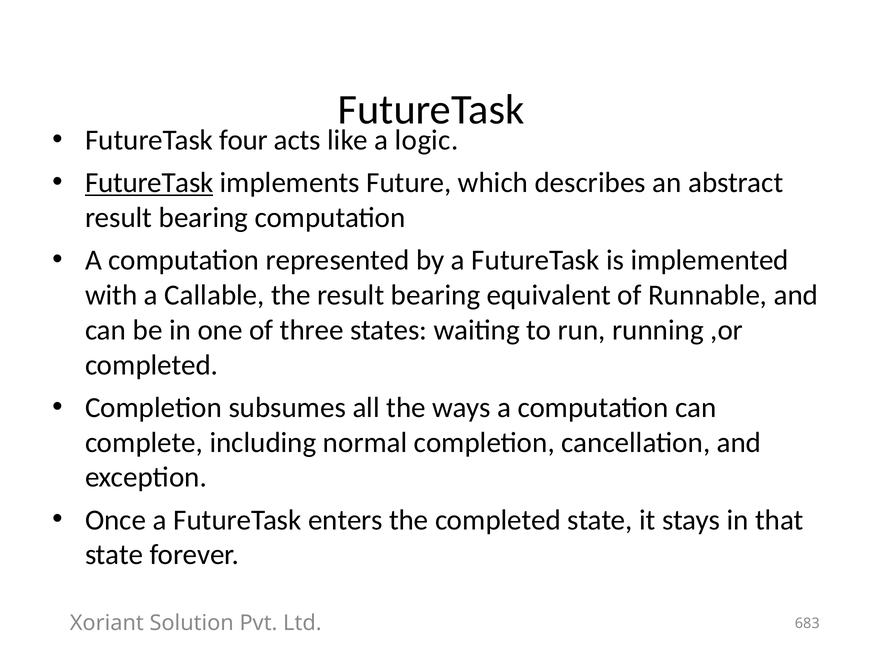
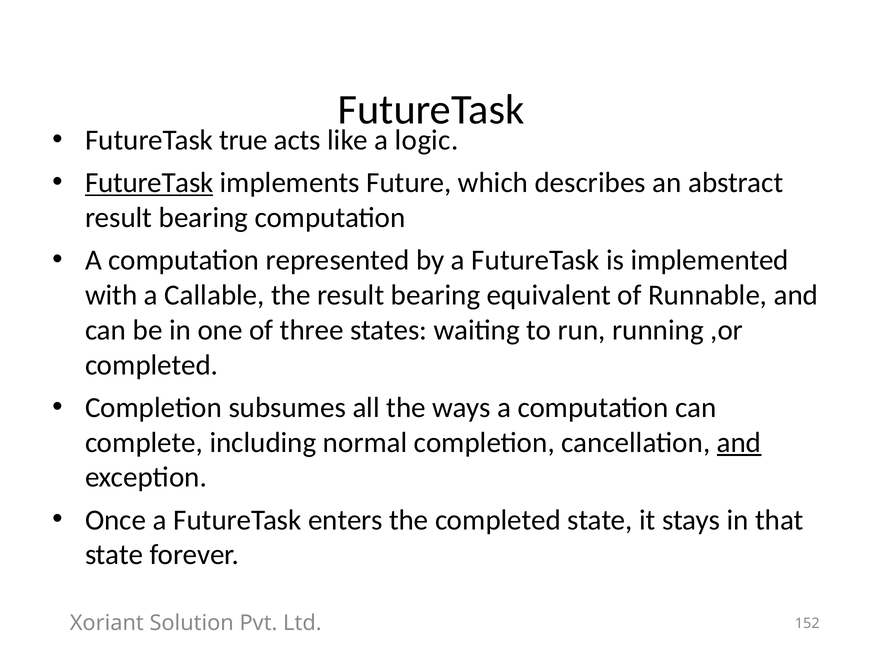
four: four -> true
and at (739, 442) underline: none -> present
683: 683 -> 152
